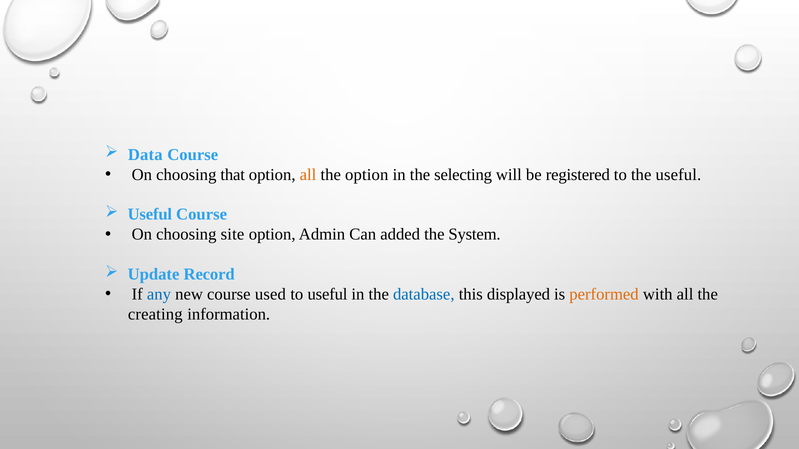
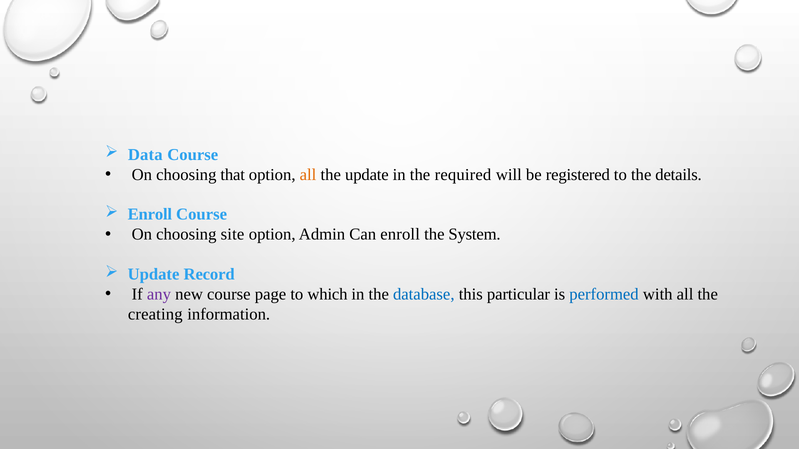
the option: option -> update
selecting: selecting -> required
the useful: useful -> details
Useful at (150, 215): Useful -> Enroll
Can added: added -> enroll
any colour: blue -> purple
used: used -> page
to useful: useful -> which
displayed: displayed -> particular
performed colour: orange -> blue
